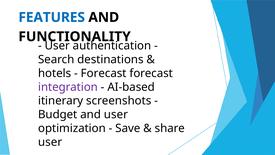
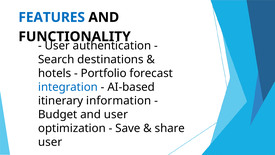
Forecast at (104, 73): Forecast -> Portfolio
integration colour: purple -> blue
screenshots: screenshots -> information
